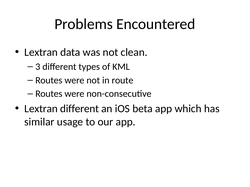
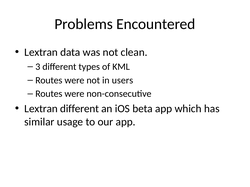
route: route -> users
